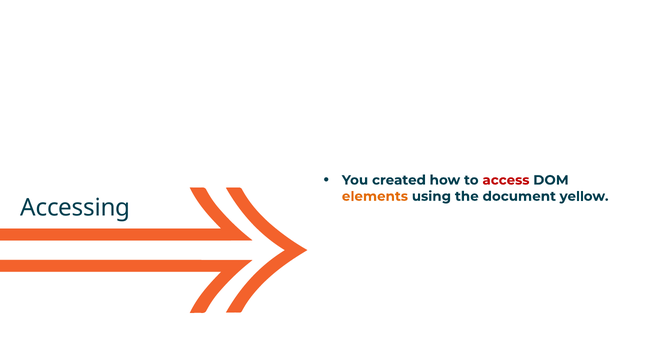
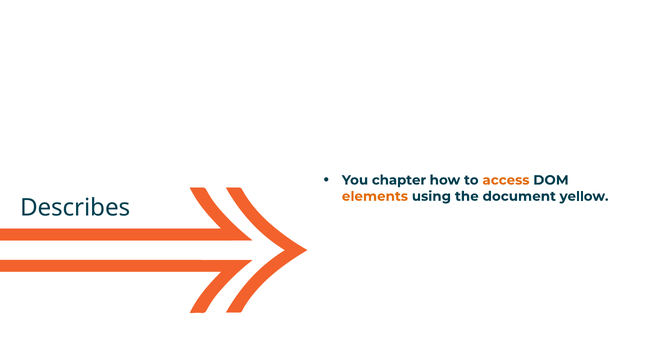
created: created -> chapter
access colour: red -> orange
Accessing: Accessing -> Describes
